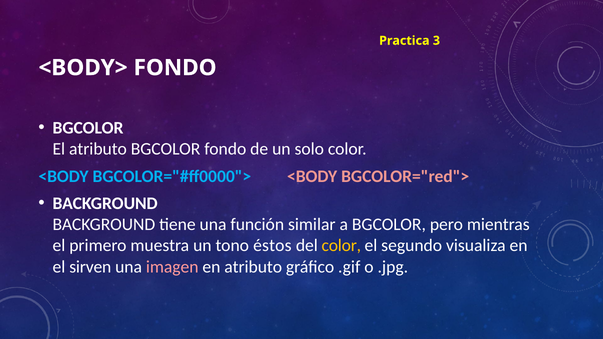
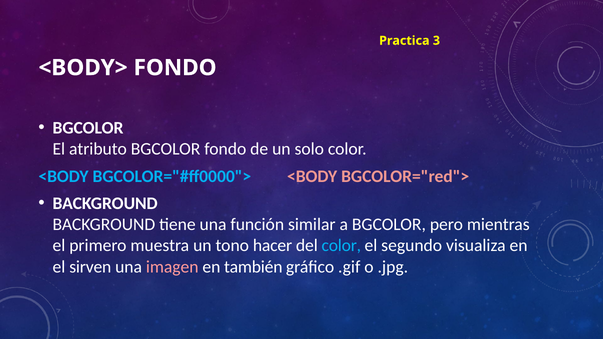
éstos: éstos -> hacer
color at (341, 246) colour: yellow -> light blue
en atributo: atributo -> también
